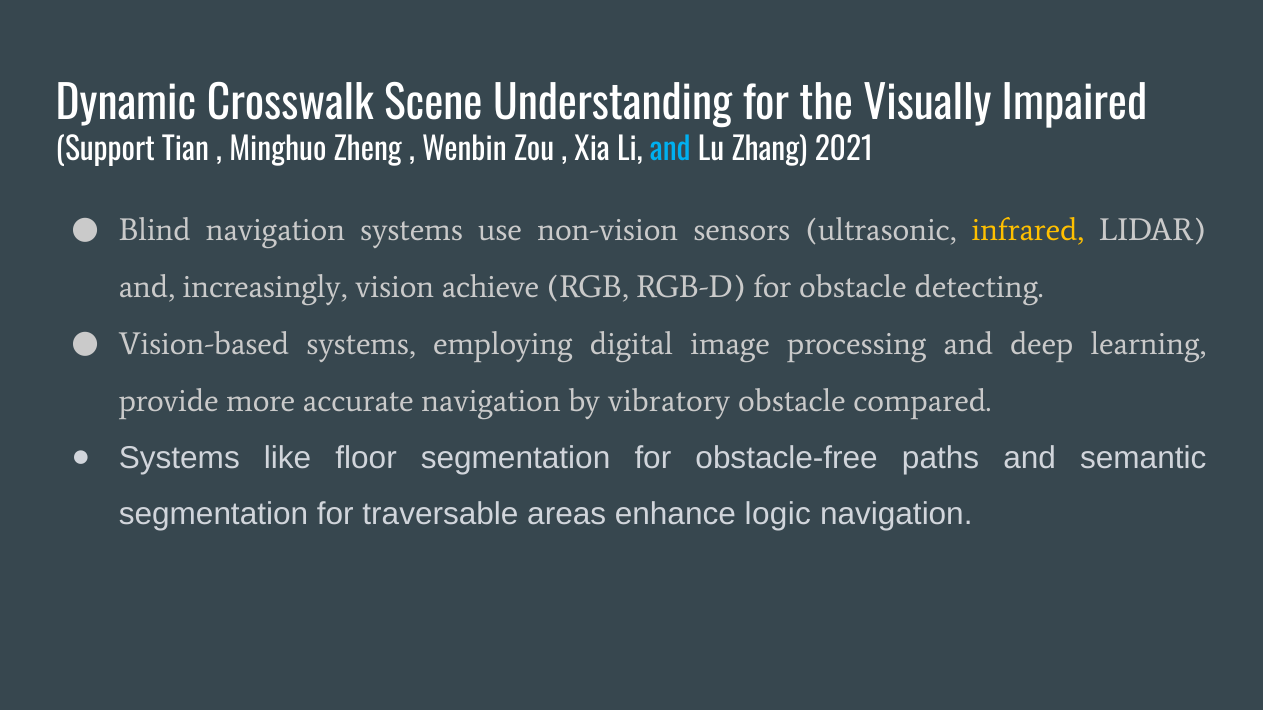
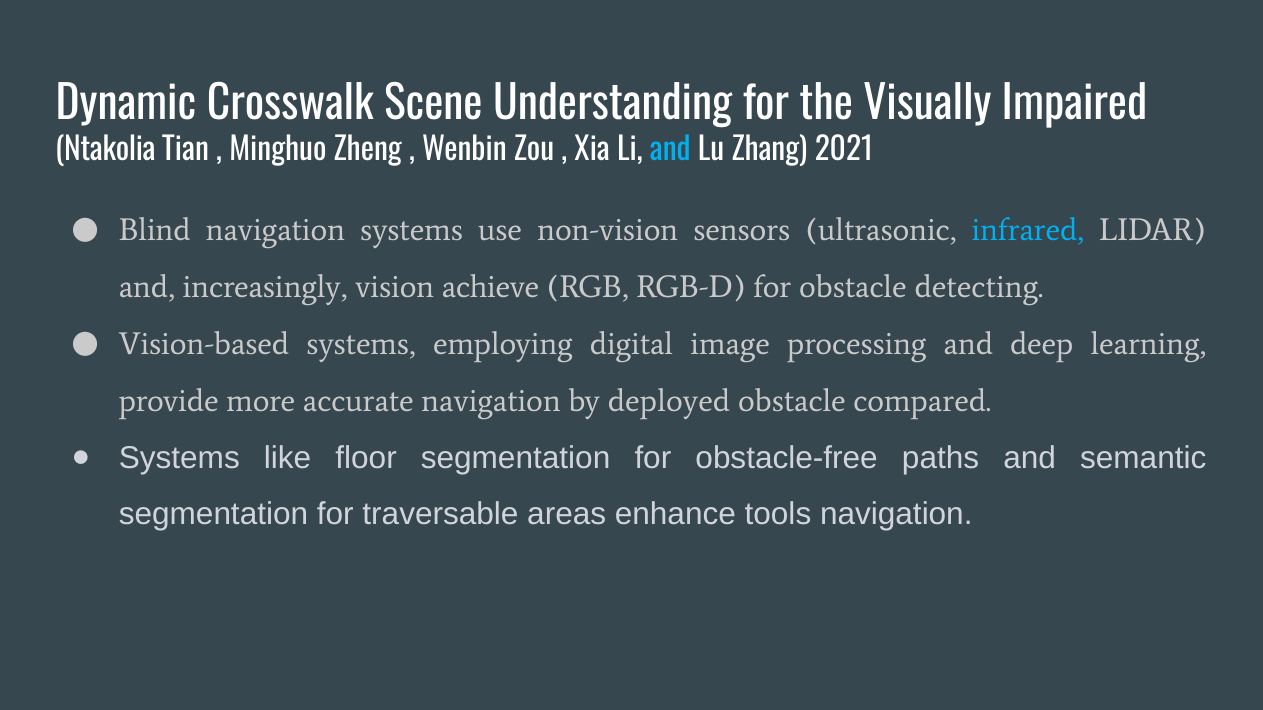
Support: Support -> Ntakolia
infrared colour: yellow -> light blue
vibratory: vibratory -> deployed
logic: logic -> tools
